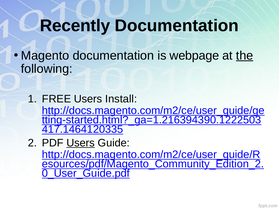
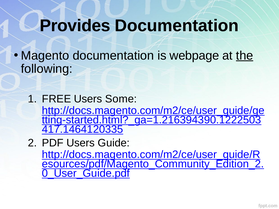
Recently: Recently -> Provides
Install: Install -> Some
Users at (81, 143) underline: present -> none
